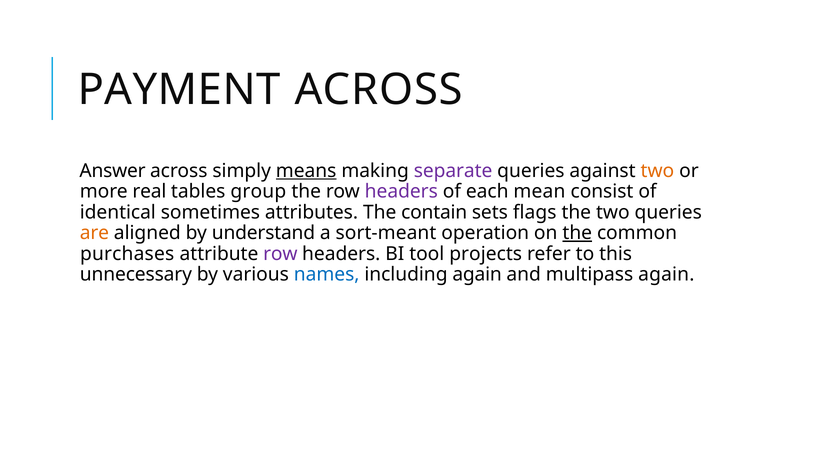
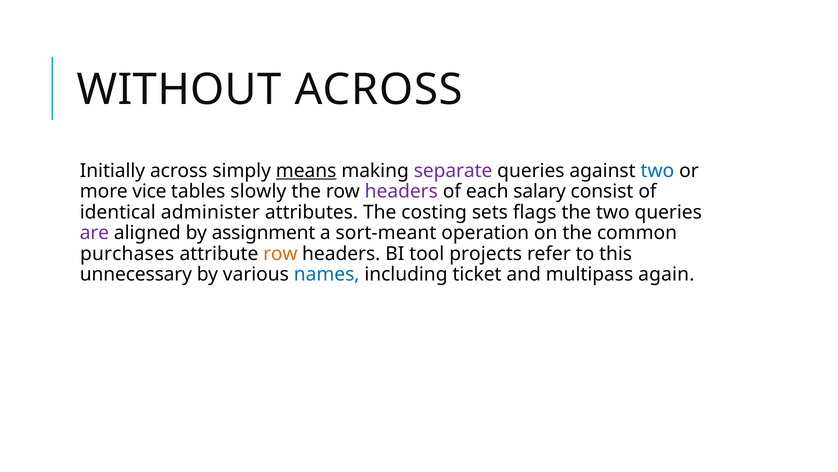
PAYMENT: PAYMENT -> WITHOUT
Answer: Answer -> Initially
two at (657, 171) colour: orange -> blue
real: real -> vice
group: group -> slowly
mean: mean -> salary
sometimes: sometimes -> administer
contain: contain -> costing
are colour: orange -> purple
understand: understand -> assignment
the at (577, 233) underline: present -> none
row at (280, 253) colour: purple -> orange
including again: again -> ticket
